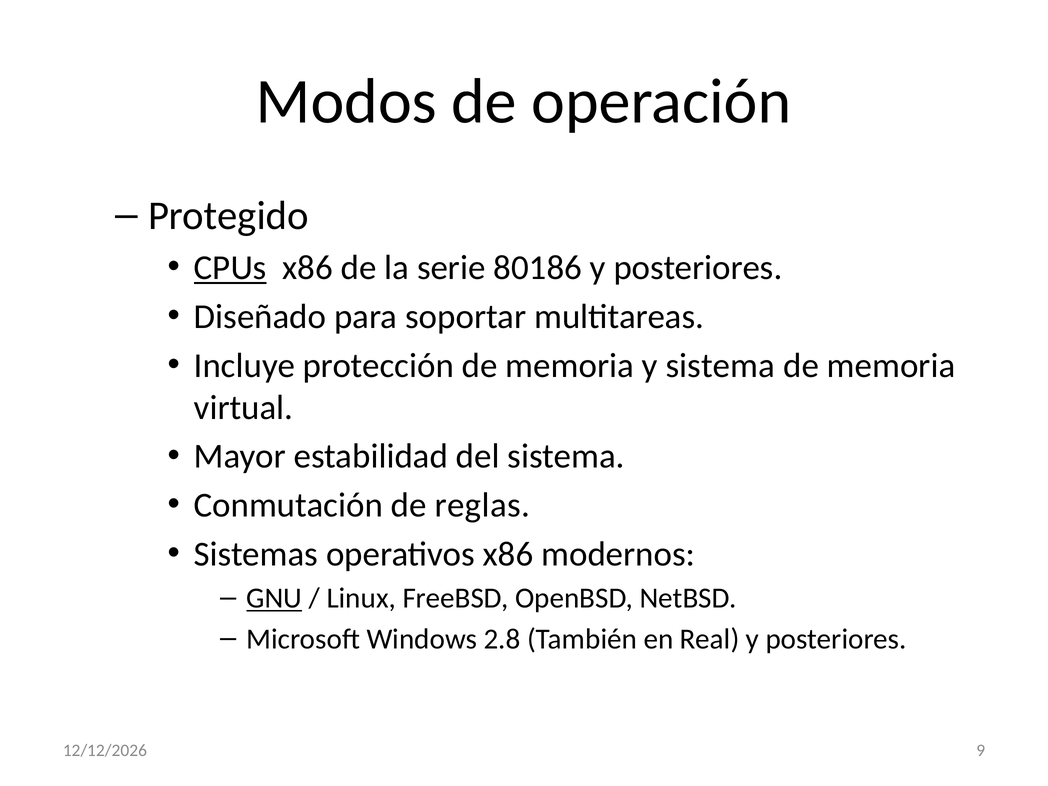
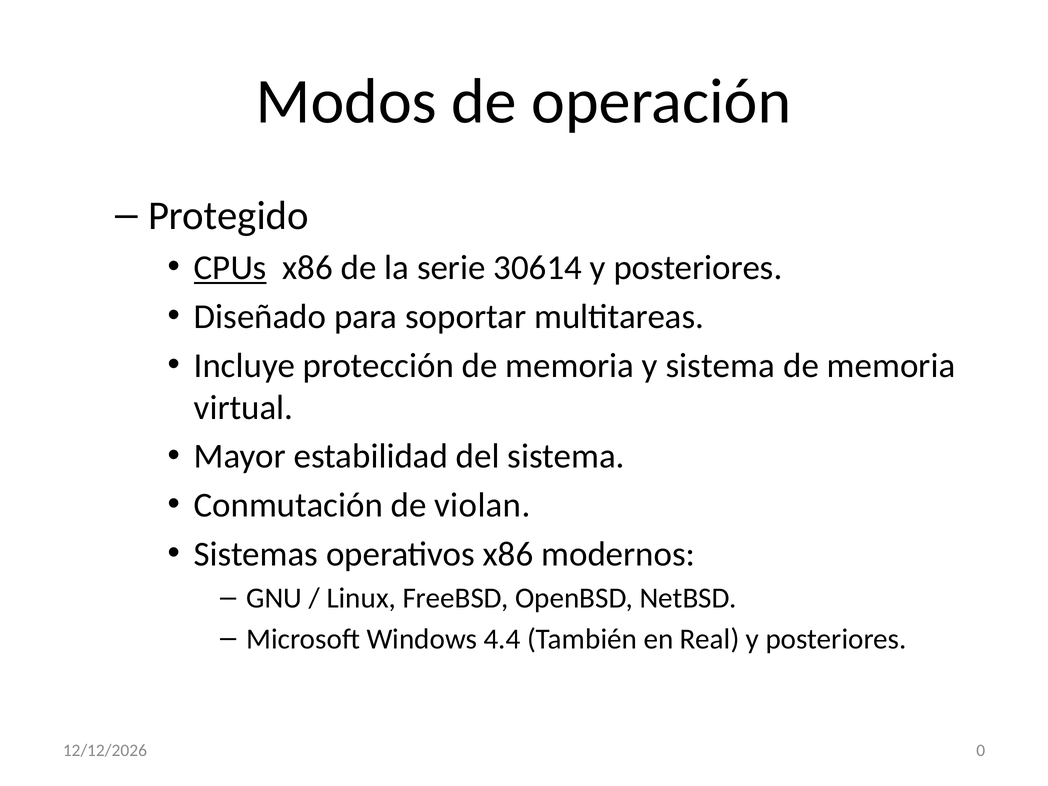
80186: 80186 -> 30614
reglas: reglas -> violan
GNU underline: present -> none
2.8: 2.8 -> 4.4
9: 9 -> 0
